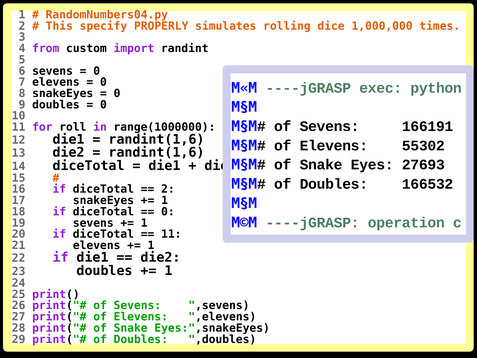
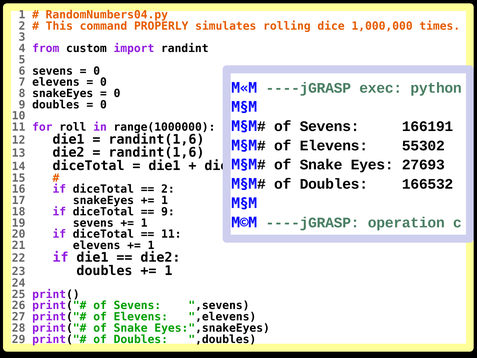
specify: specify -> command
0 at (168, 212): 0 -> 9
